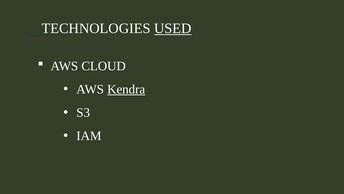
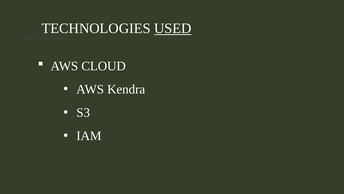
Kendra underline: present -> none
